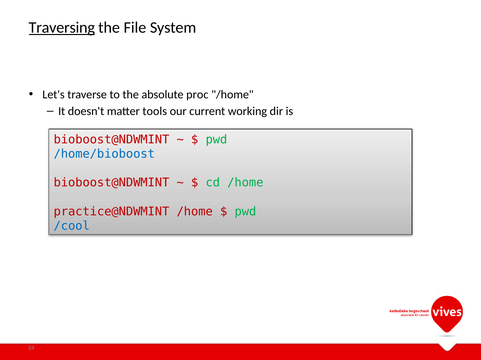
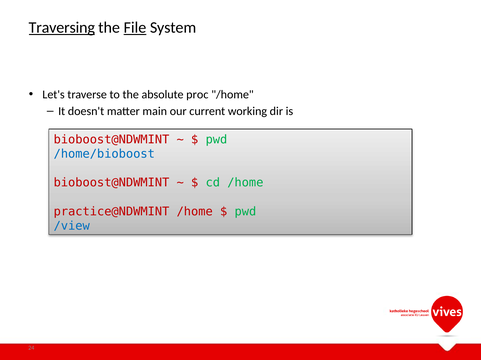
File underline: none -> present
tools: tools -> main
/cool: /cool -> /view
